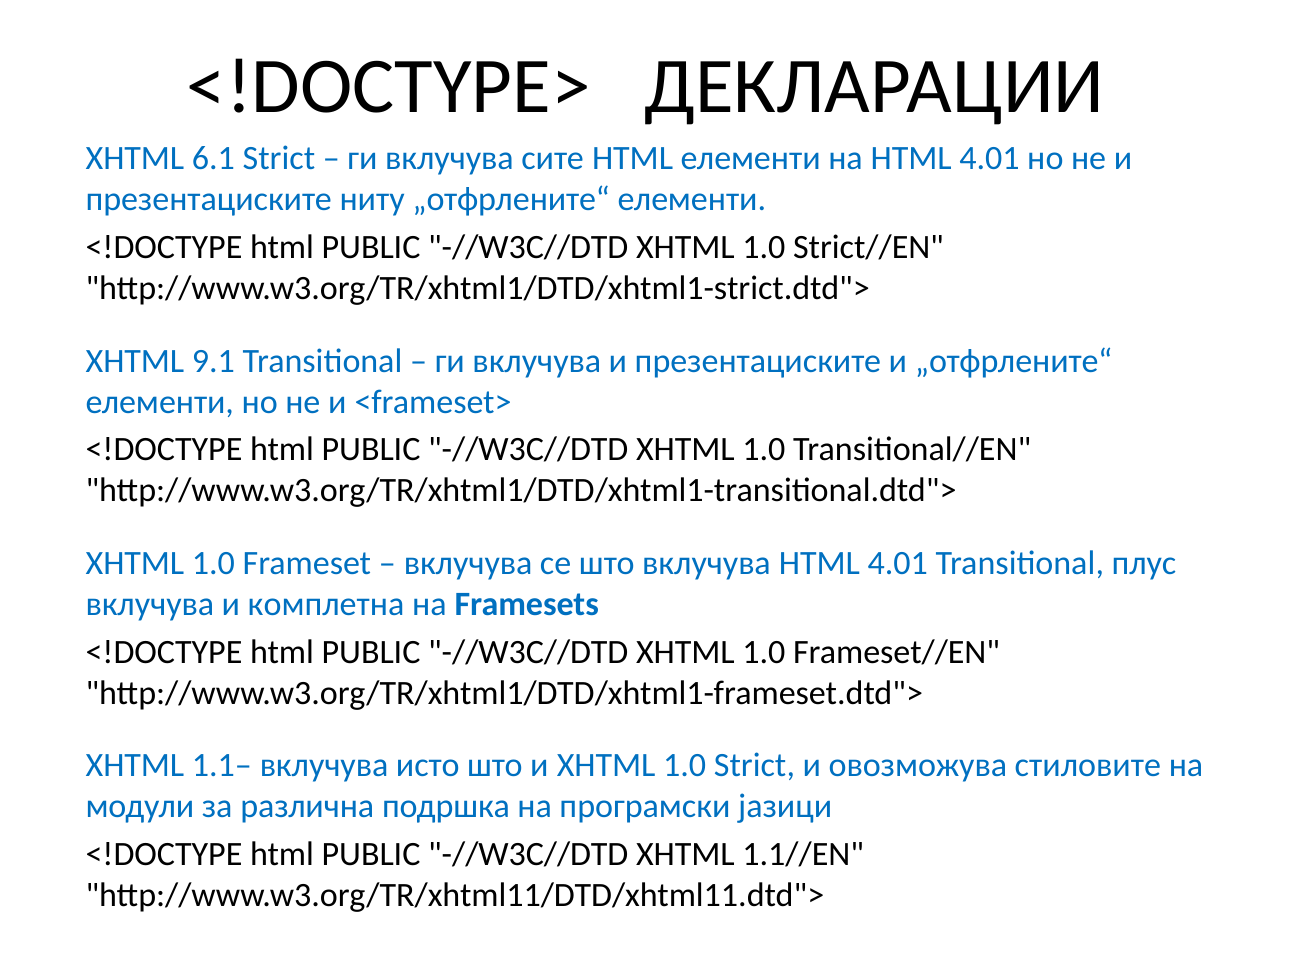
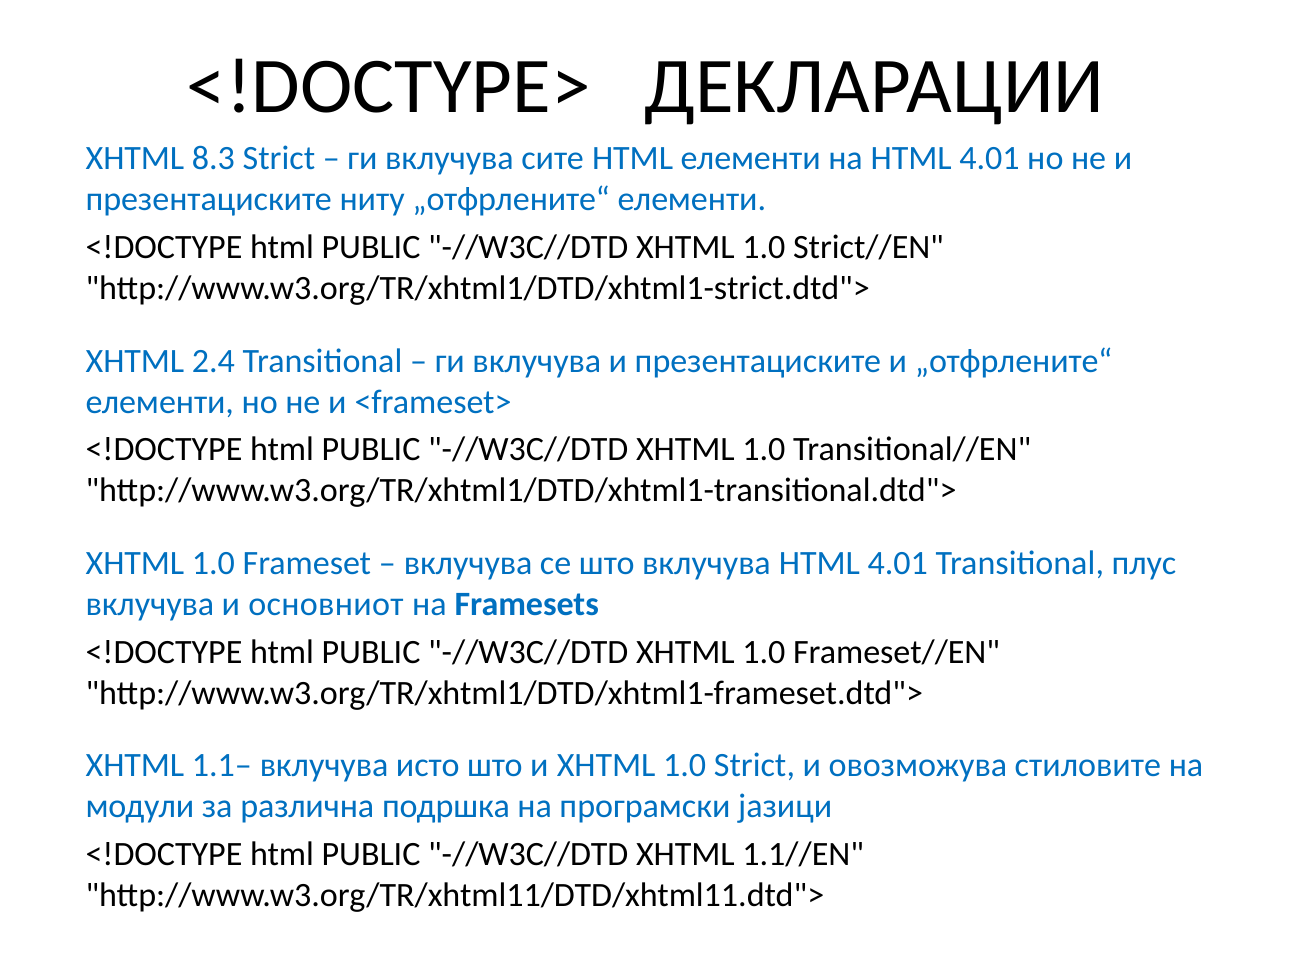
6.1: 6.1 -> 8.3
9.1: 9.1 -> 2.4
комплетна: комплетна -> основниот
